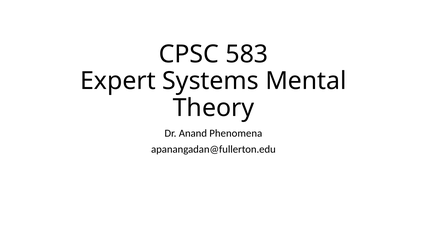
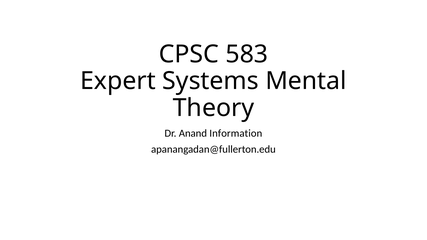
Phenomena: Phenomena -> Information
